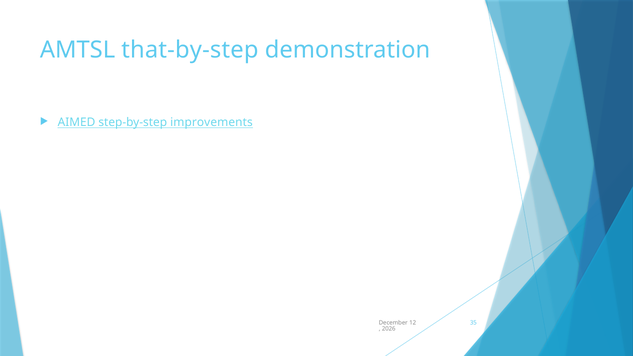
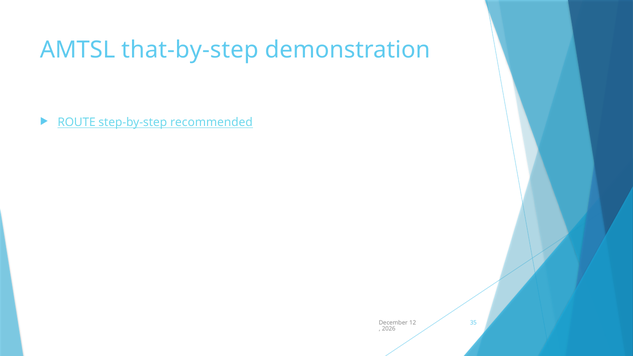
AIMED: AIMED -> ROUTE
improvements: improvements -> recommended
